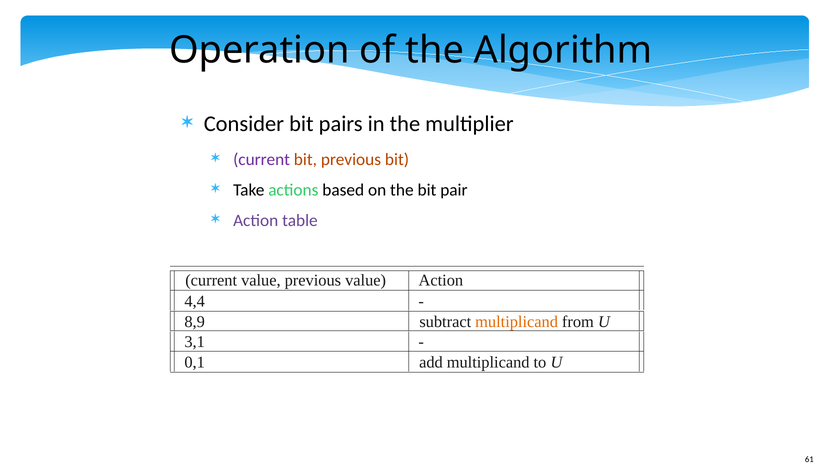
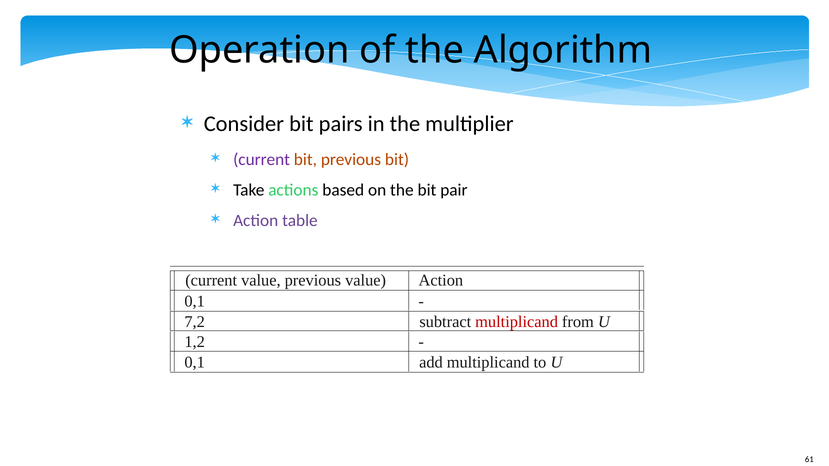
4,4 at (195, 301): 4,4 -> 0,1
8,9: 8,9 -> 7,2
multiplicand at (517, 322) colour: orange -> red
3,1: 3,1 -> 1,2
